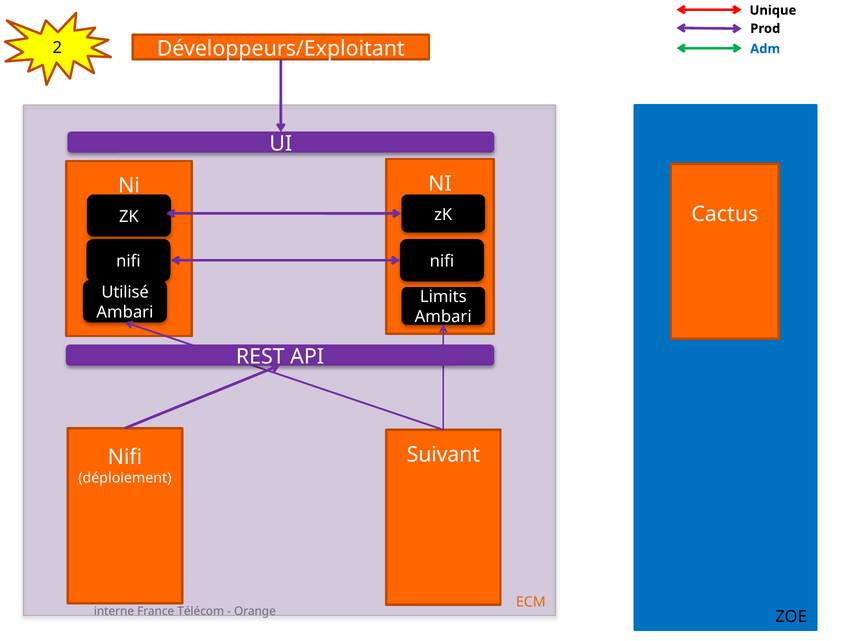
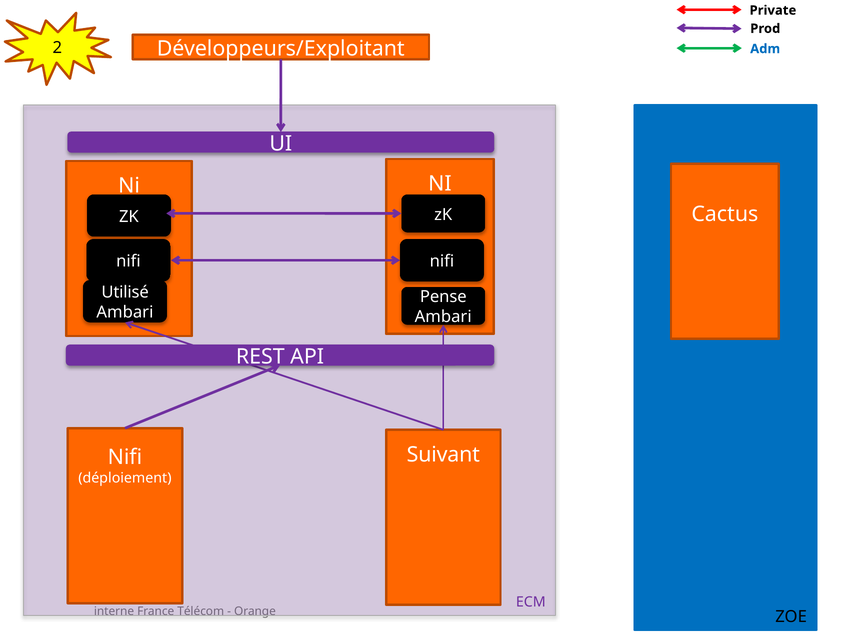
Unique: Unique -> Private
Limits: Limits -> Pense
ECM colour: orange -> purple
